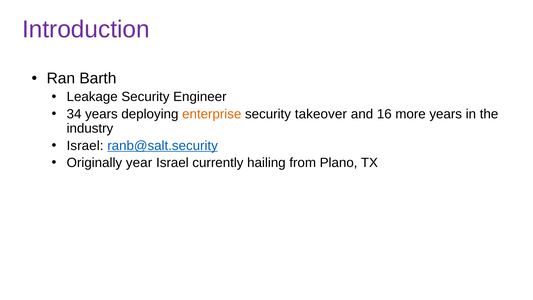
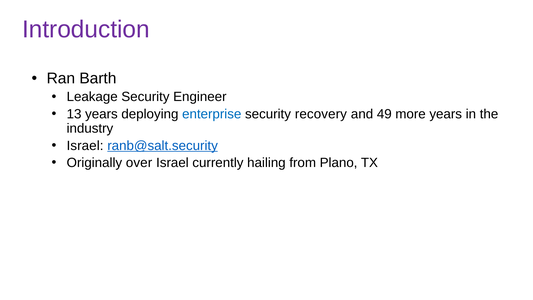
34: 34 -> 13
enterprise colour: orange -> blue
takeover: takeover -> recovery
16: 16 -> 49
year: year -> over
